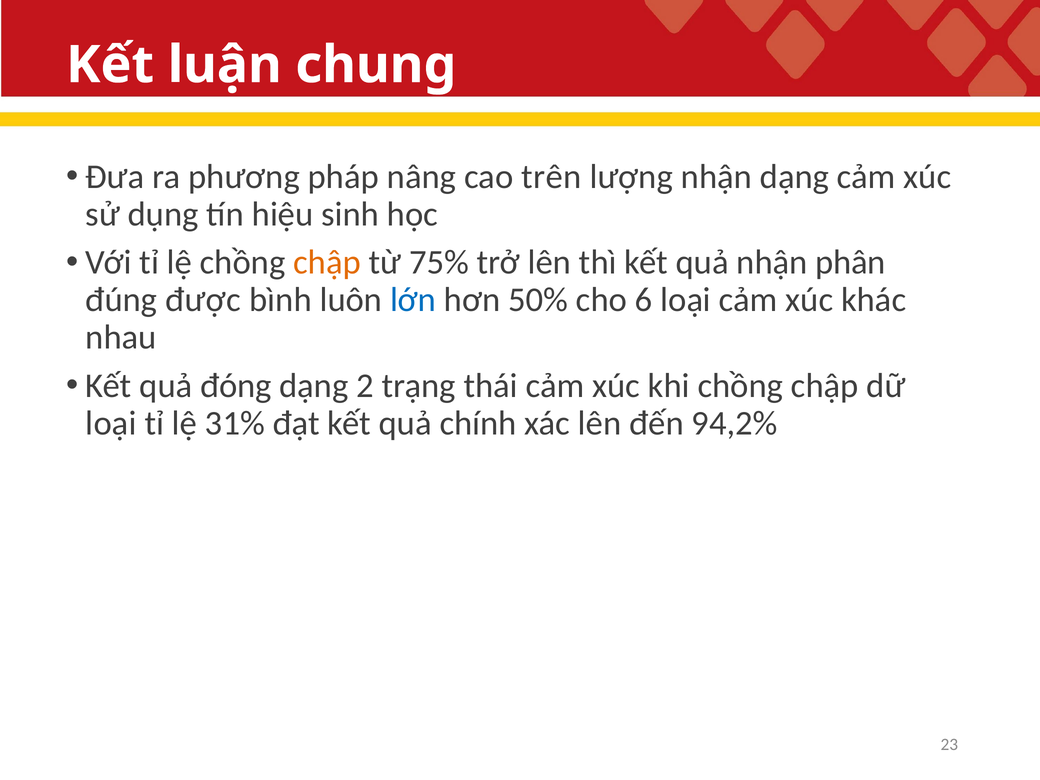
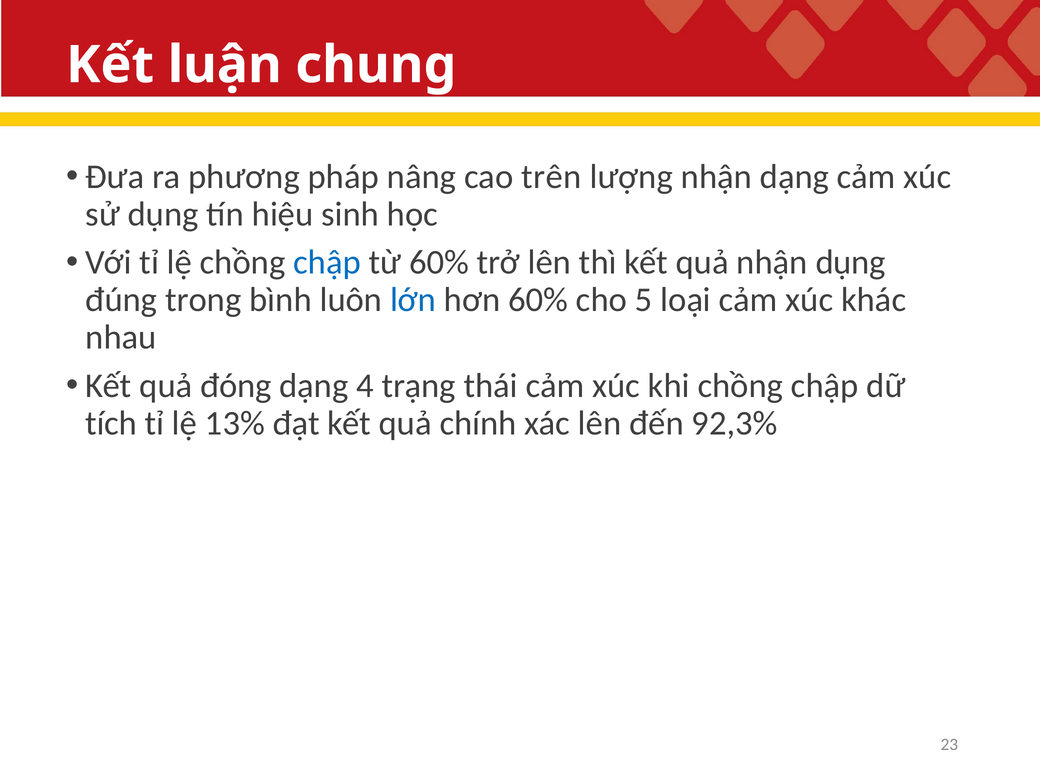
chập at (327, 263) colour: orange -> blue
từ 75%: 75% -> 60%
nhận phân: phân -> dụng
được: được -> trong
hơn 50%: 50% -> 60%
6: 6 -> 5
2: 2 -> 4
loại at (111, 423): loại -> tích
31%: 31% -> 13%
94,2%: 94,2% -> 92,3%
